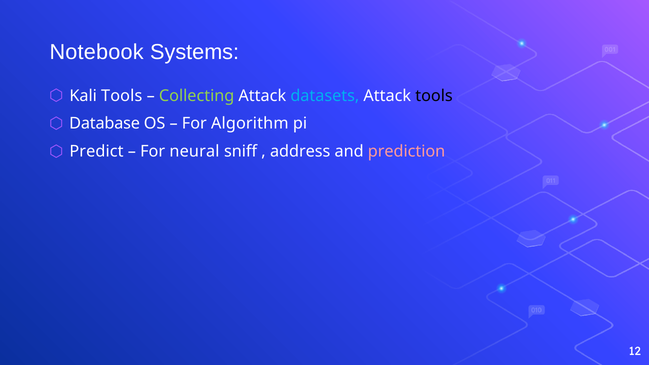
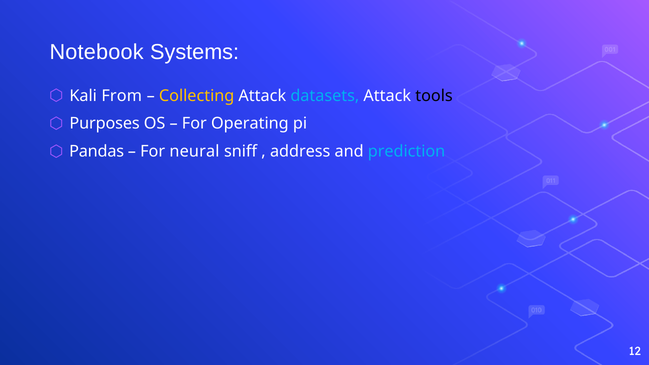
Kali Tools: Tools -> From
Collecting colour: light green -> yellow
Database: Database -> Purposes
Algorithm: Algorithm -> Operating
Predict: Predict -> Pandas
prediction colour: pink -> light blue
